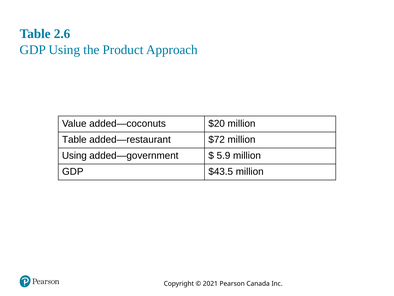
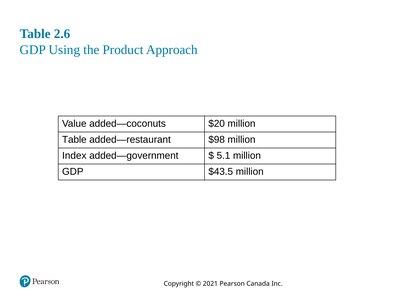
$72: $72 -> $98
Using at (74, 155): Using -> Index
5.9: 5.9 -> 5.1
